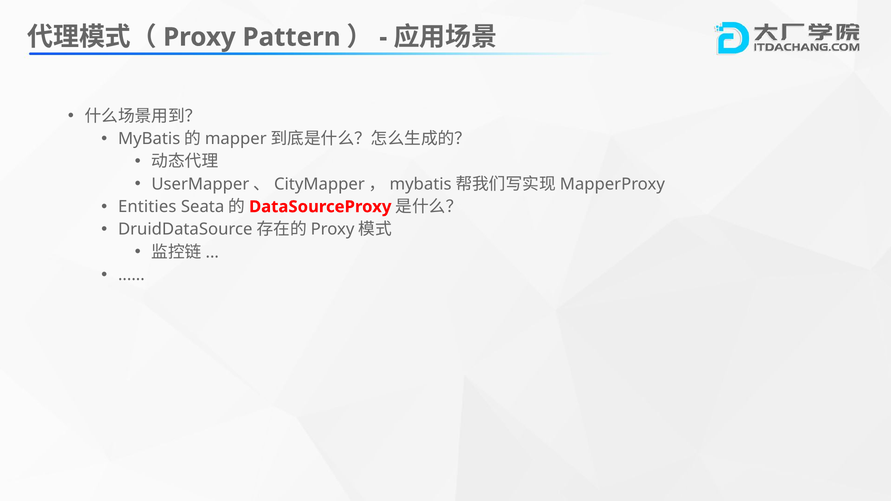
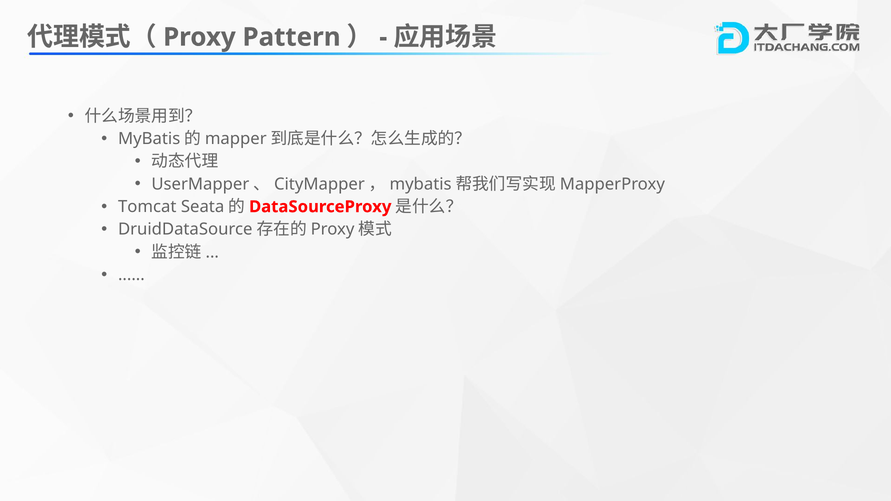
Entities: Entities -> Tomcat
